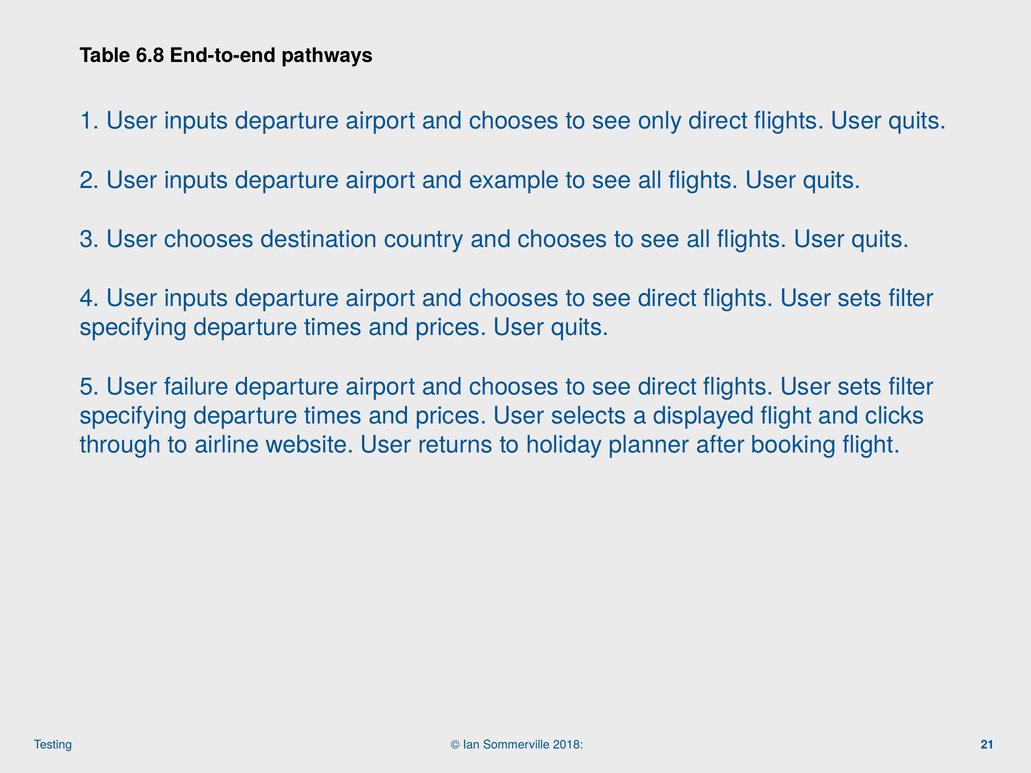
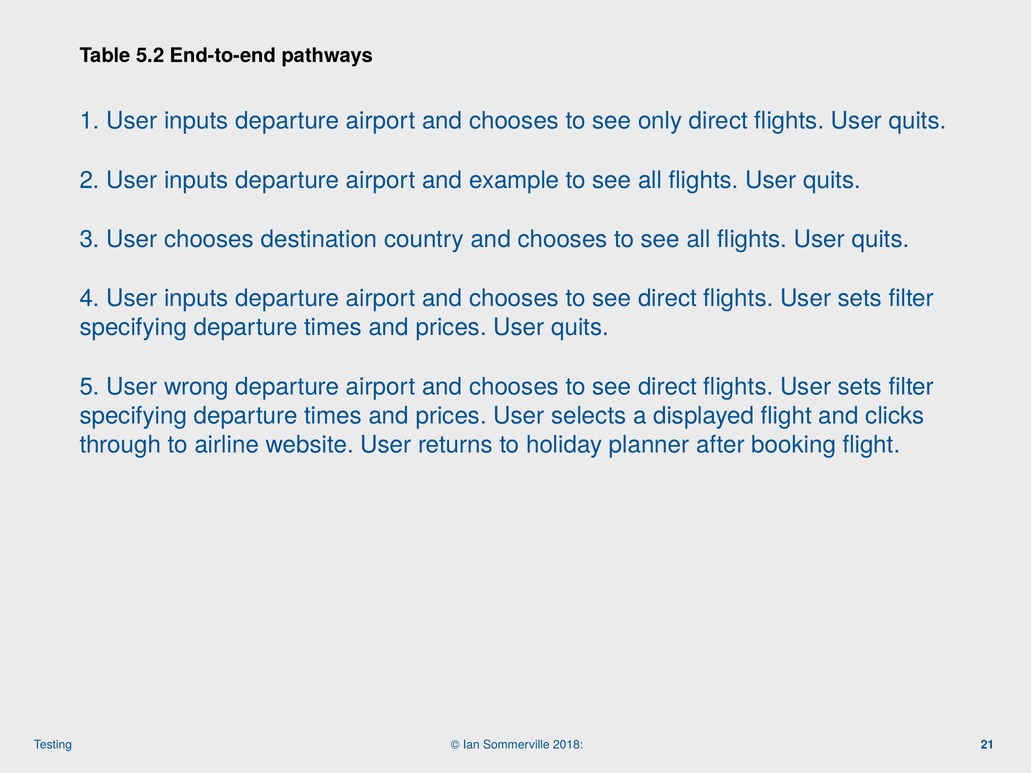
6.8: 6.8 -> 5.2
failure: failure -> wrong
